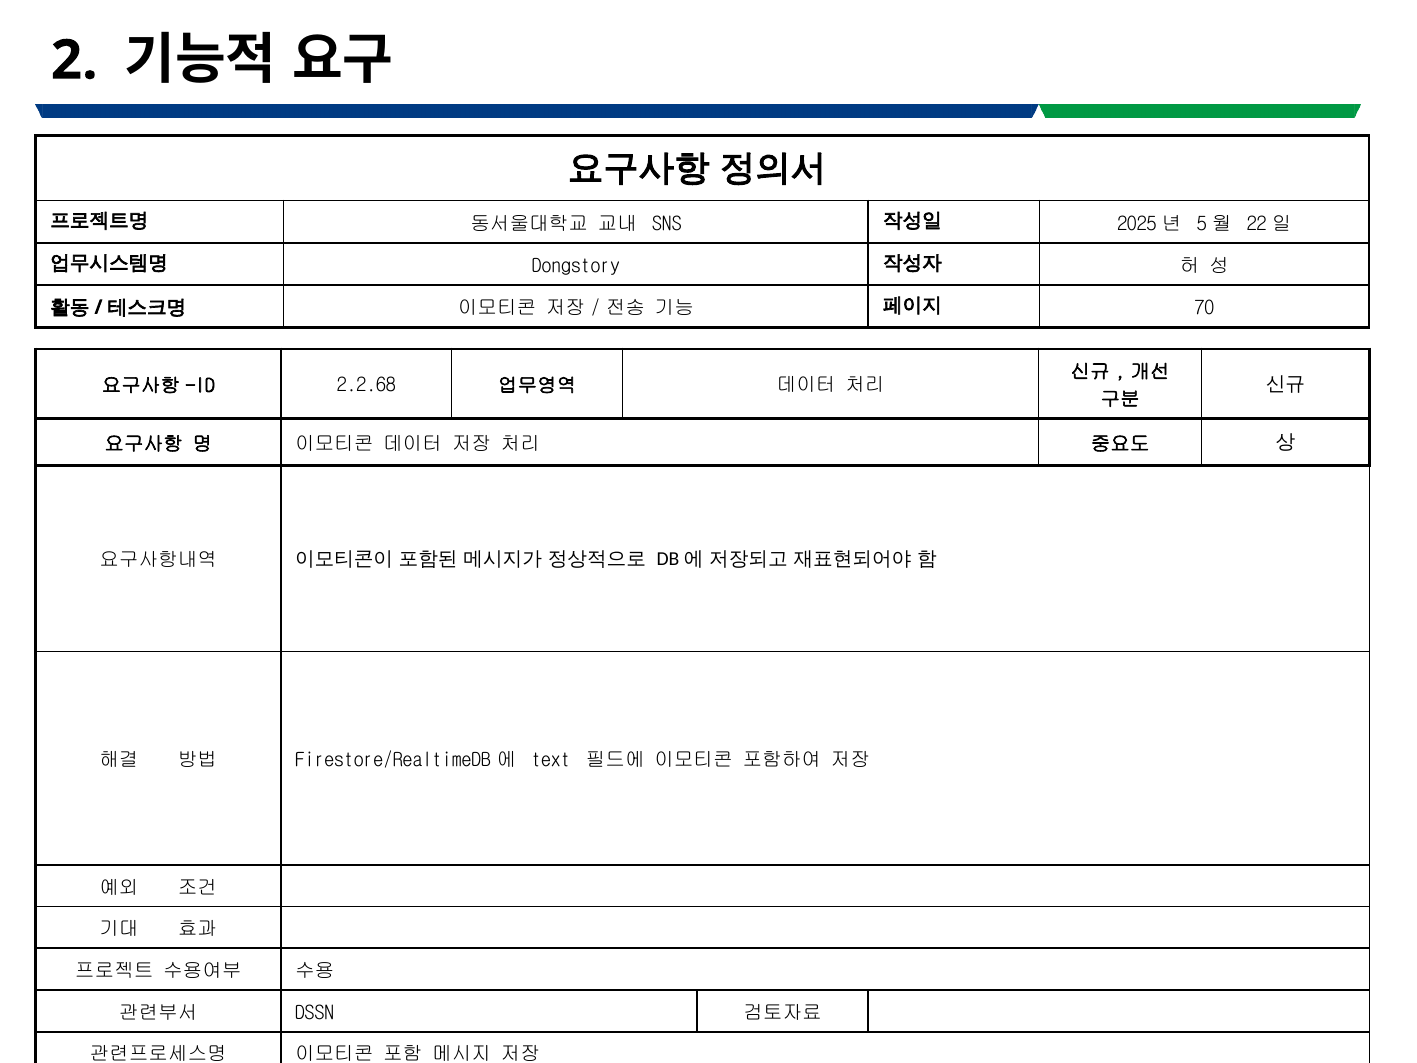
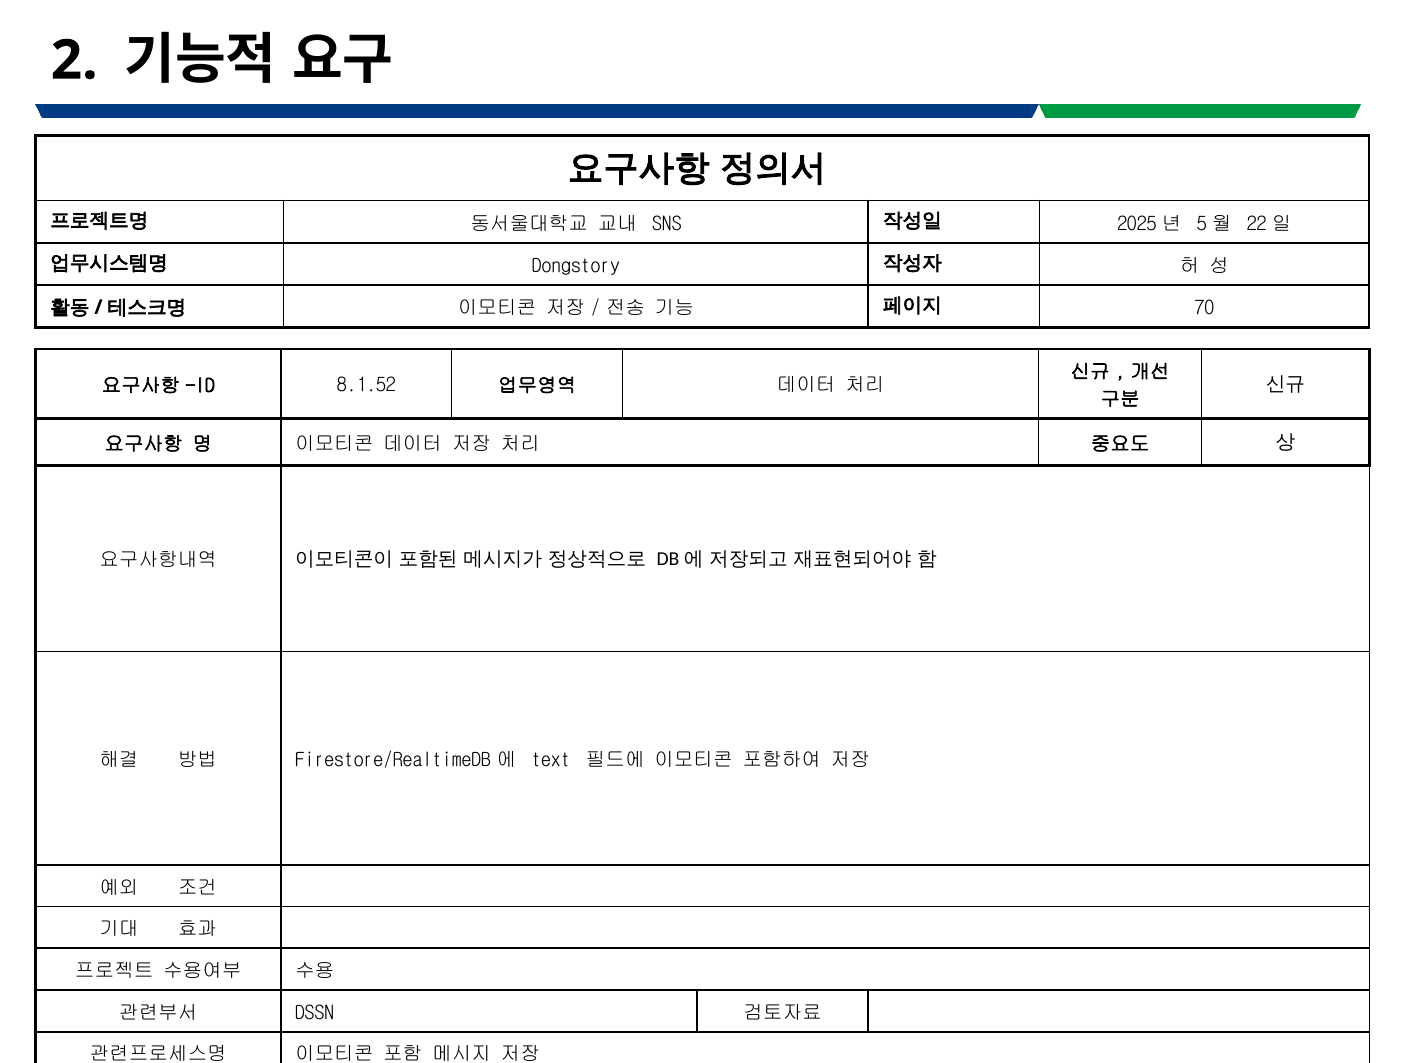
2.2.68: 2.2.68 -> 8.1.52
